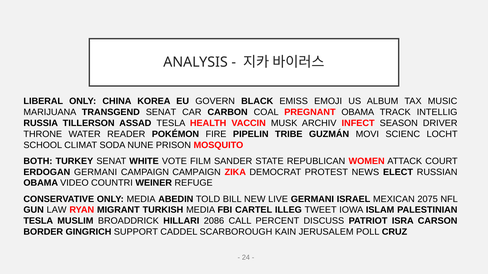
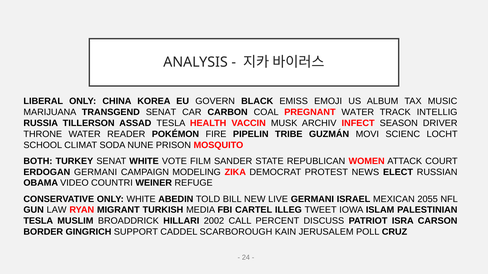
PREGNANT OBAMA: OBAMA -> WATER
CAMPAIGN CAMPAIGN: CAMPAIGN -> MODELING
ONLY MEDIA: MEDIA -> WHITE
2075: 2075 -> 2055
2086: 2086 -> 2002
